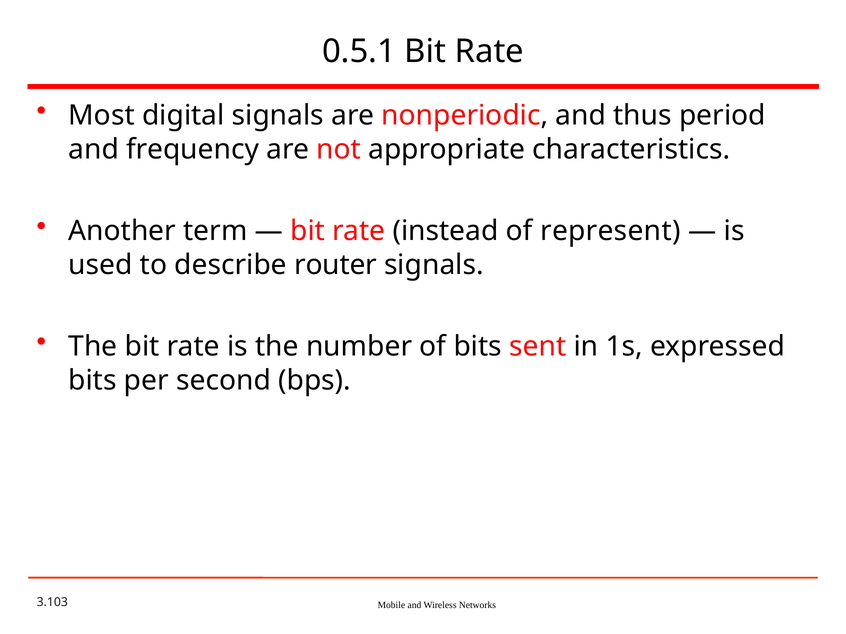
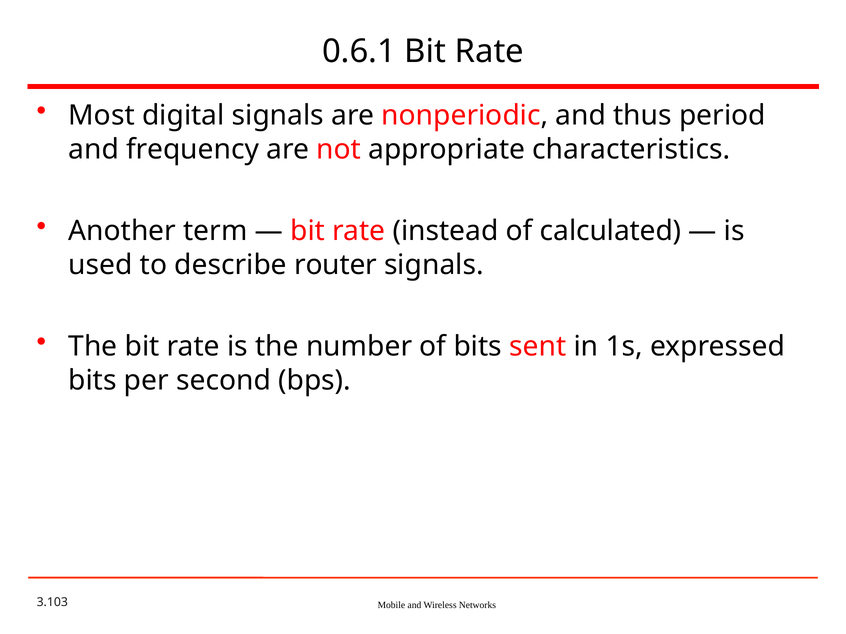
0.5.1: 0.5.1 -> 0.6.1
represent: represent -> calculated
